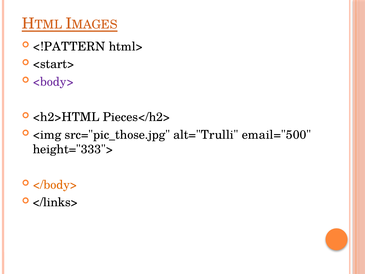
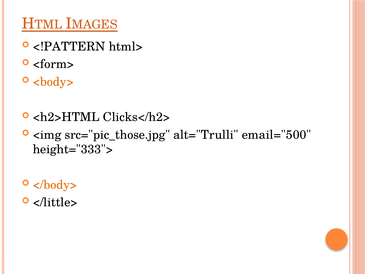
<start>: <start> -> <form>
<body> colour: purple -> orange
Pieces</h2>: Pieces</h2> -> Clicks</h2>
</links>: </links> -> </little>
